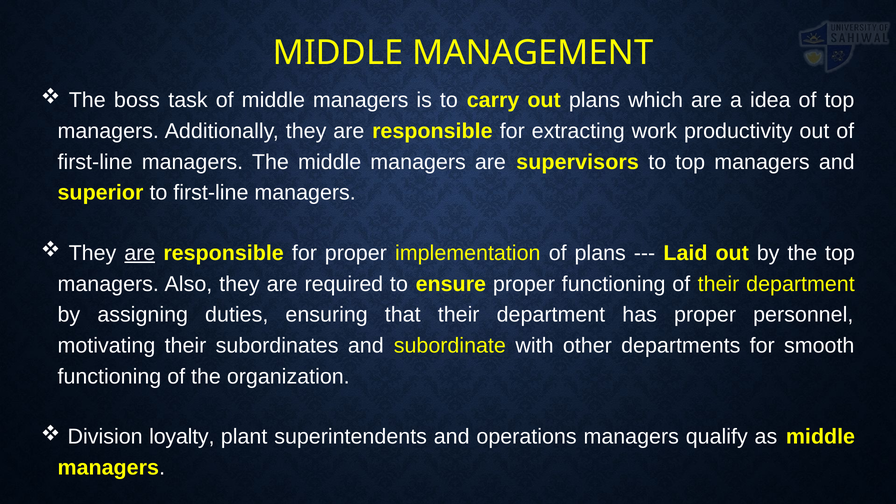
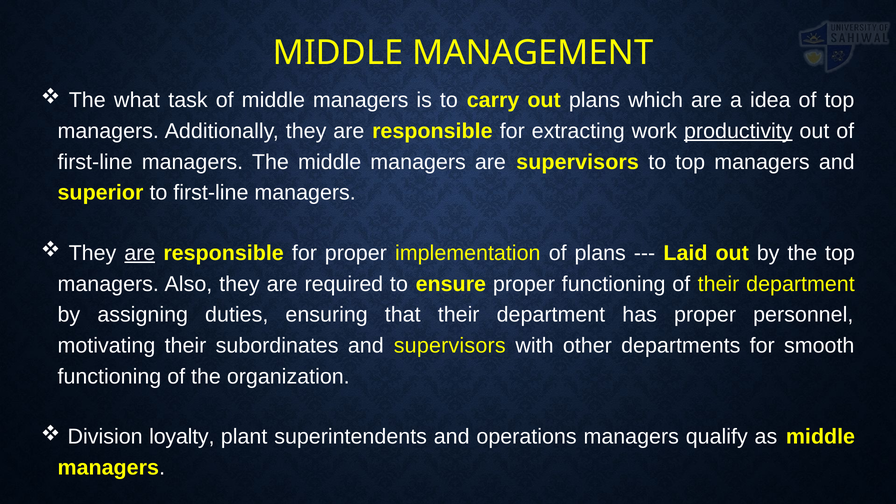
boss: boss -> what
productivity underline: none -> present
and subordinate: subordinate -> supervisors
